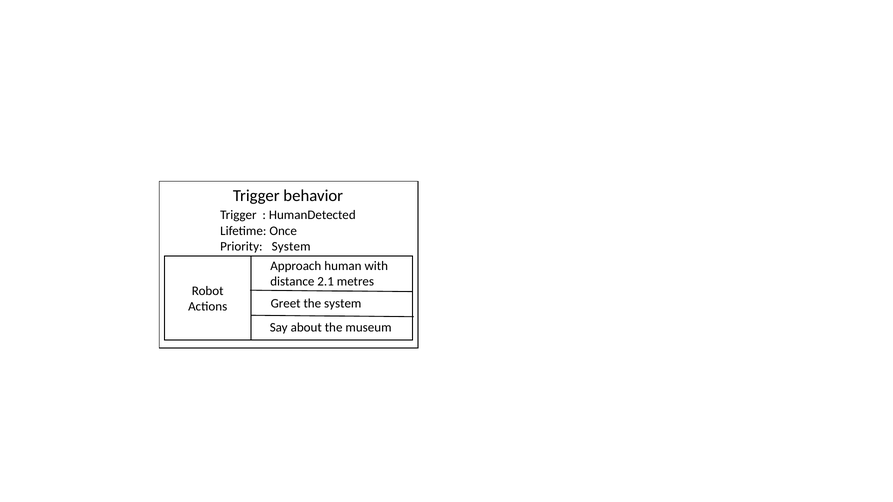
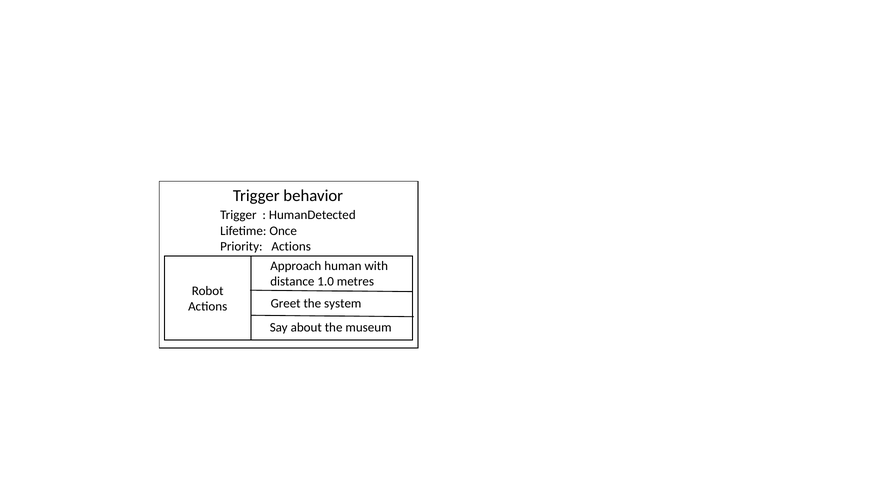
Priority System: System -> Actions
2.1: 2.1 -> 1.0
